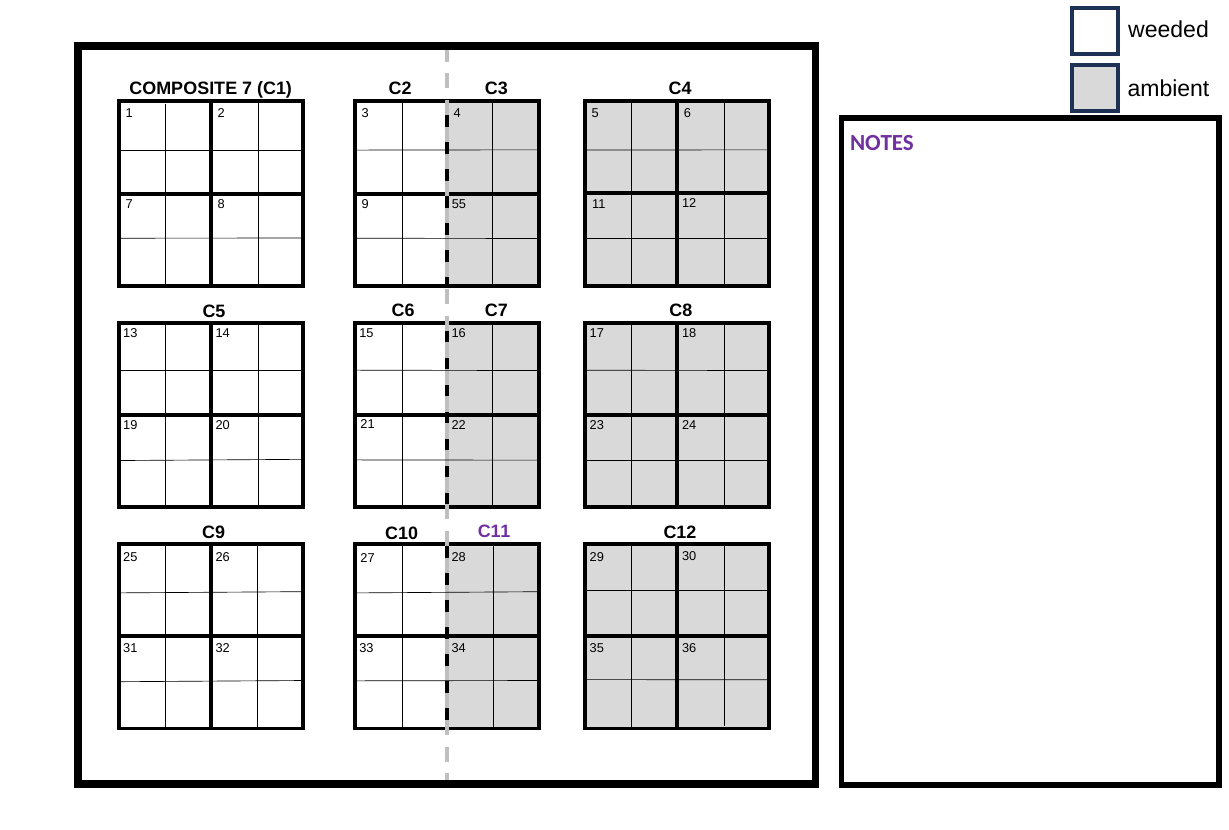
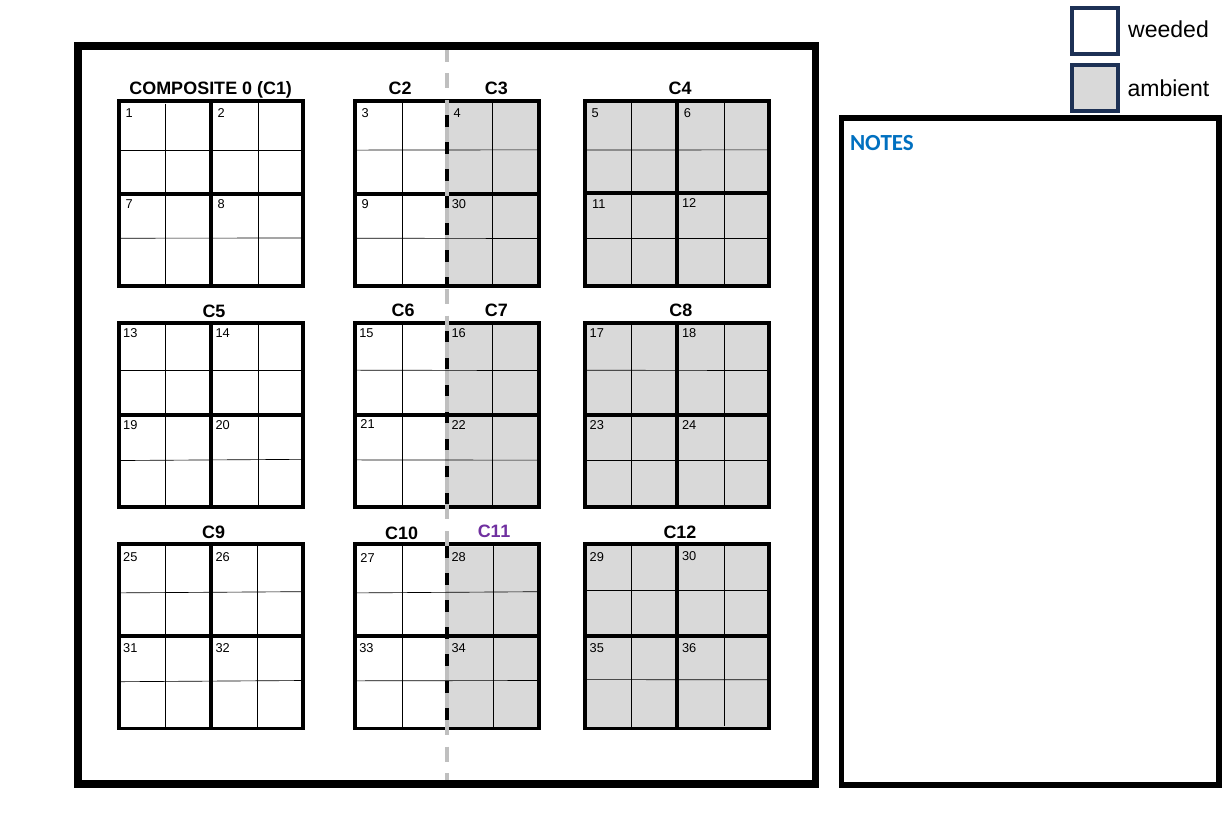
COMPOSITE 7: 7 -> 0
NOTES colour: purple -> blue
9 55: 55 -> 30
